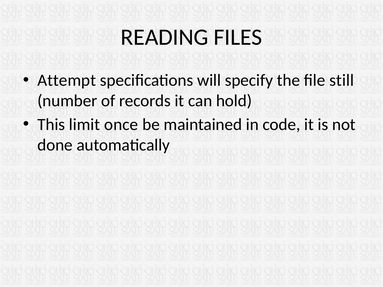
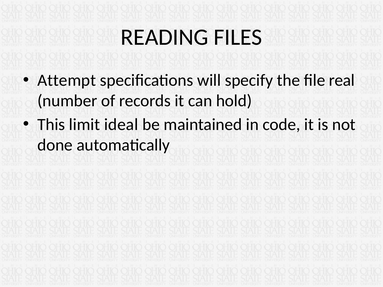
still: still -> real
once: once -> ideal
